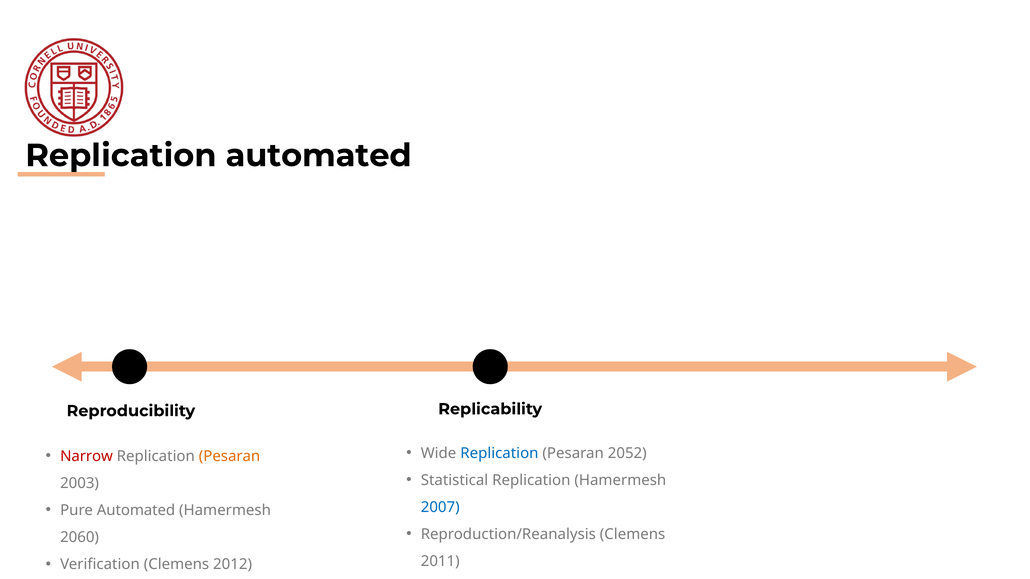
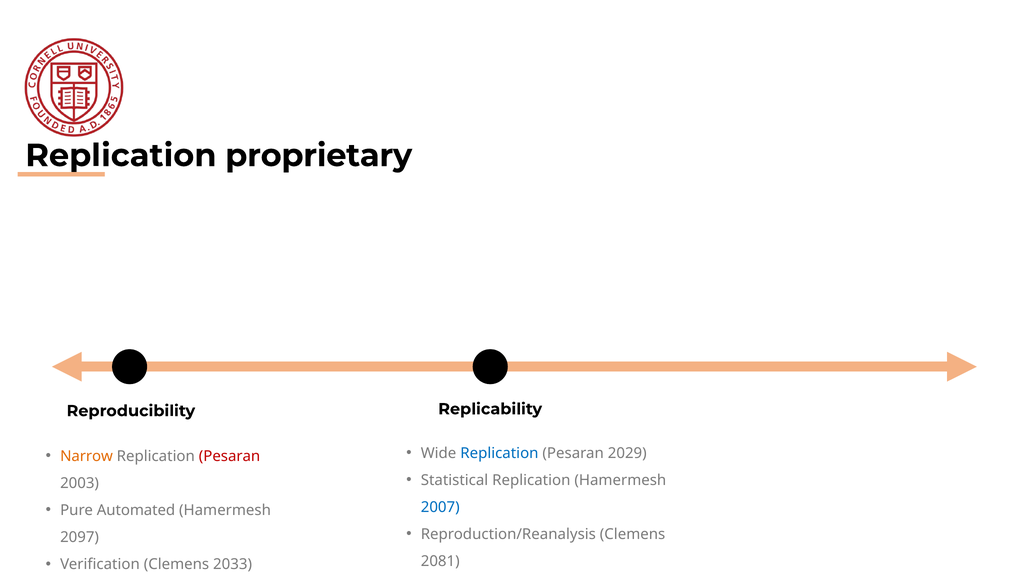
Replication automated: automated -> proprietary
2052: 2052 -> 2029
Narrow colour: red -> orange
Pesaran at (230, 457) colour: orange -> red
2060: 2060 -> 2097
2012: 2012 -> 2033
2011: 2011 -> 2081
